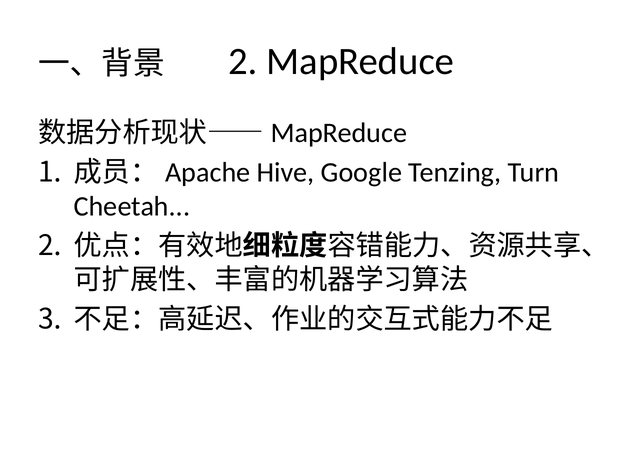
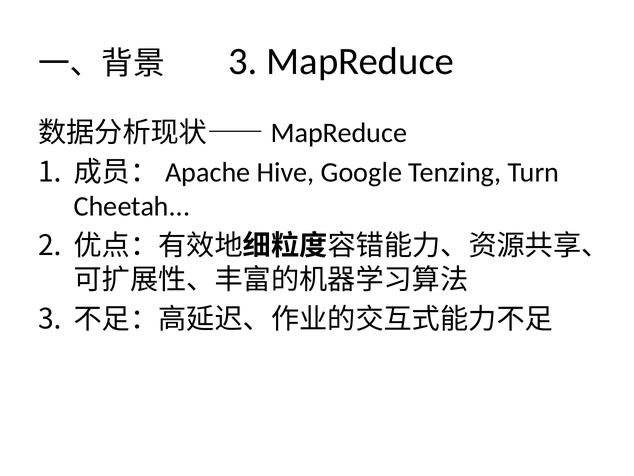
2 at (243, 61): 2 -> 3
